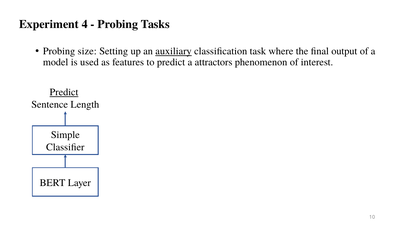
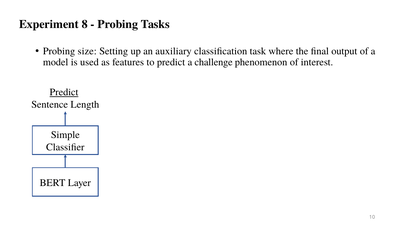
4: 4 -> 8
auxiliary underline: present -> none
attractors: attractors -> challenge
